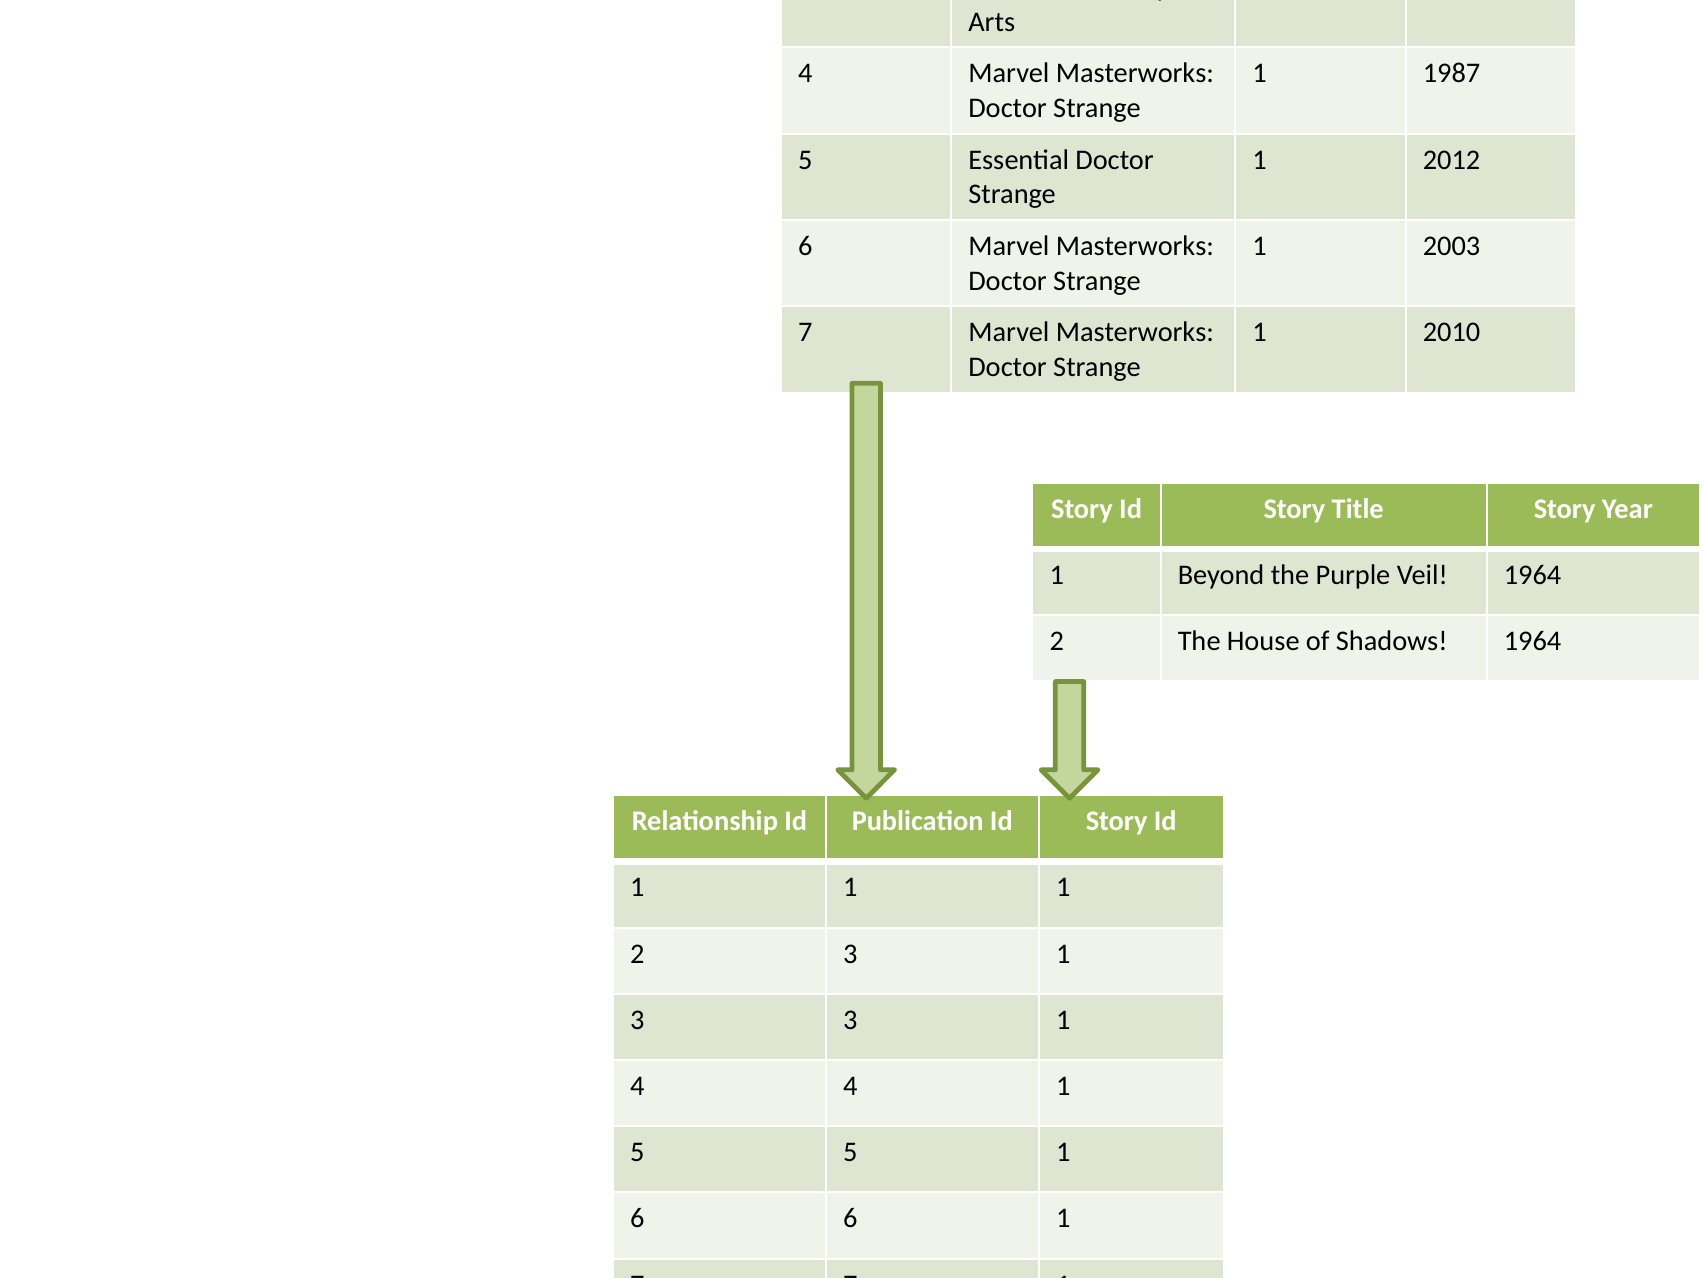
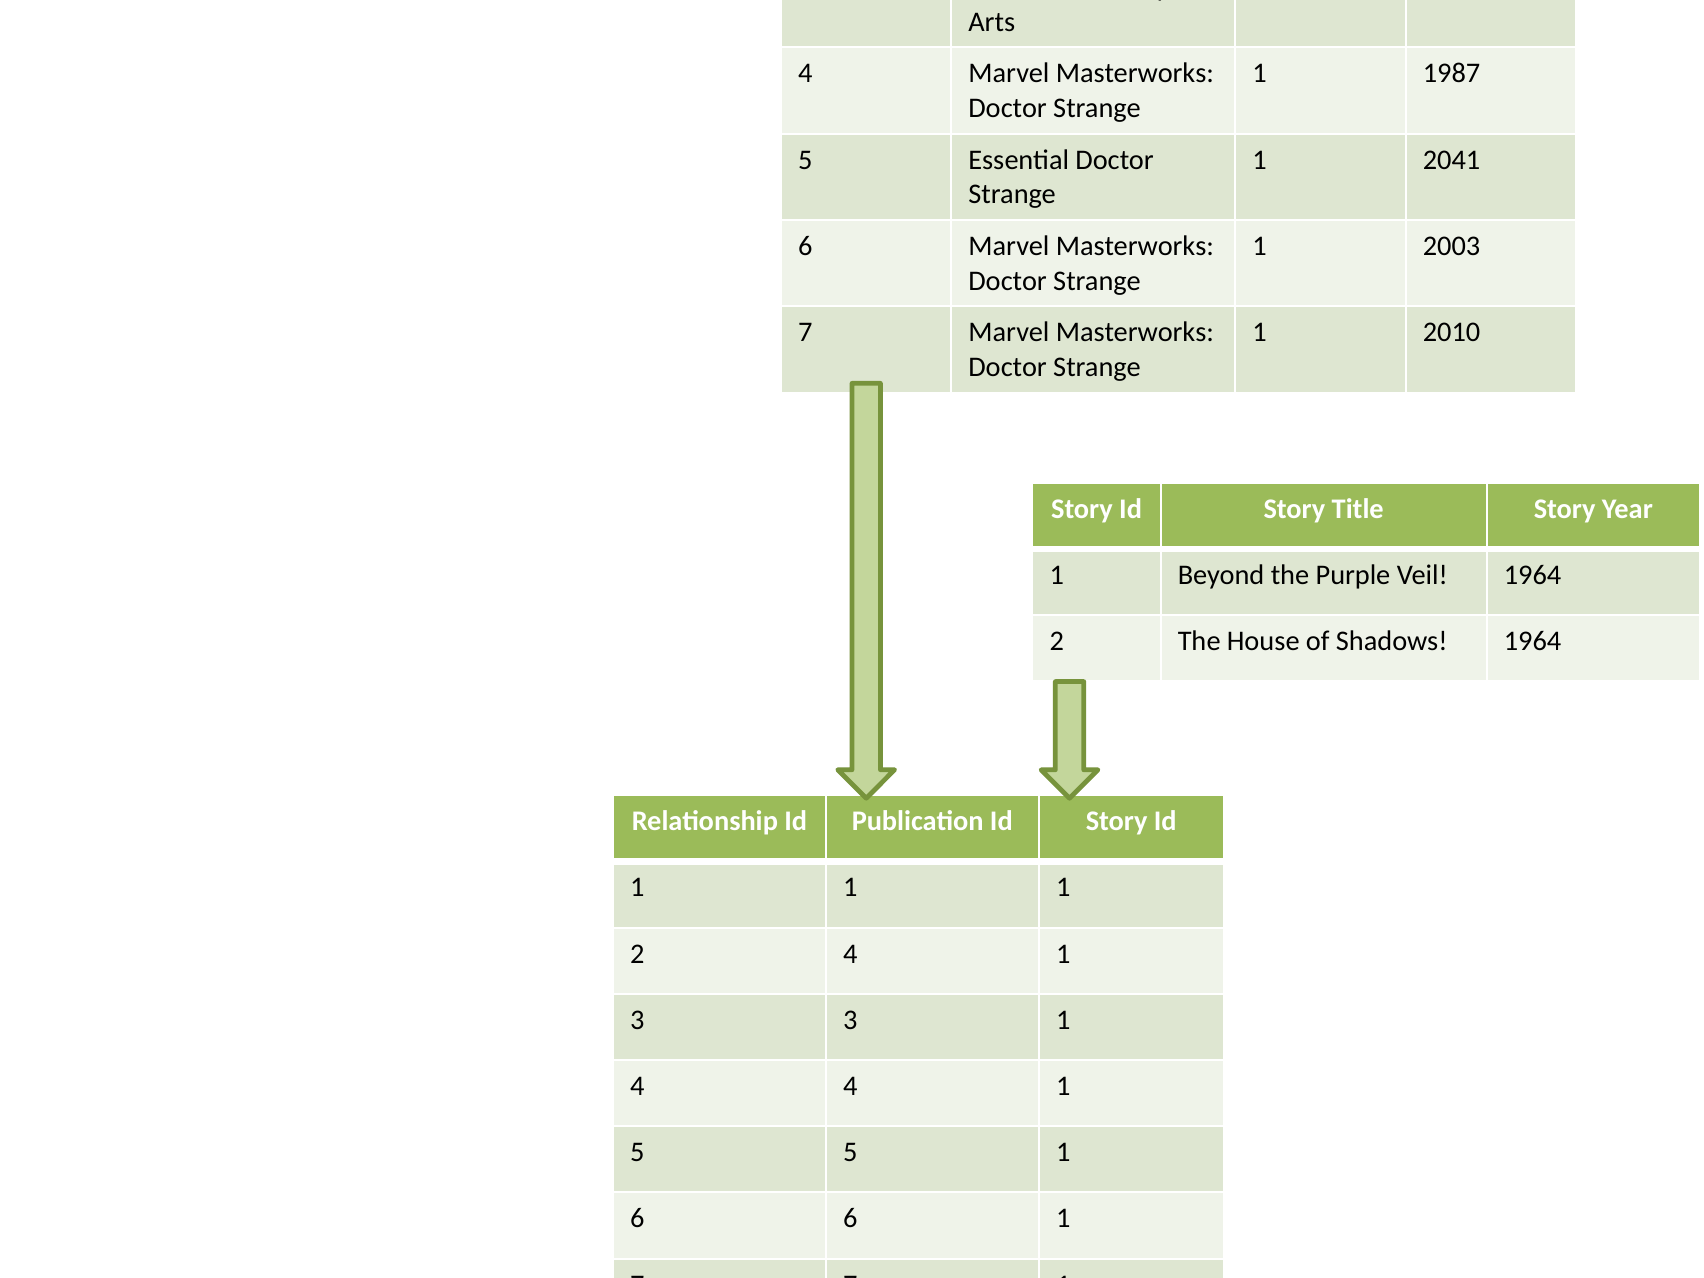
2012: 2012 -> 2041
2 3: 3 -> 4
